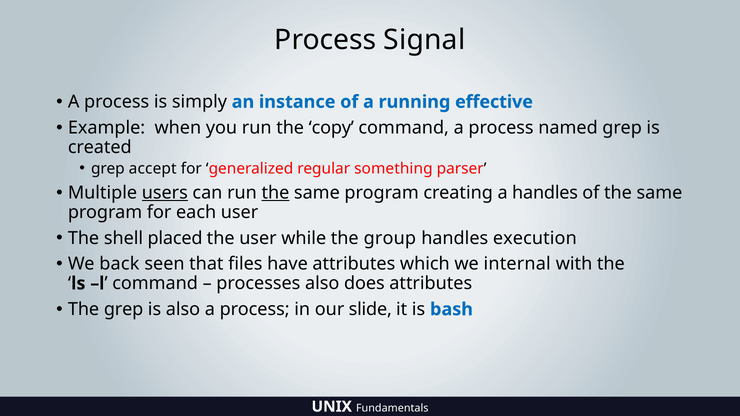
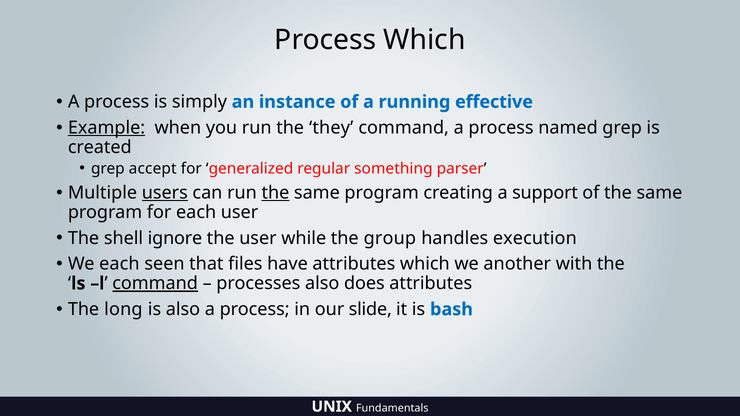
Process Signal: Signal -> Which
Example underline: none -> present
copy: copy -> they
a handles: handles -> support
placed: placed -> ignore
We back: back -> each
internal: internal -> another
command at (155, 284) underline: none -> present
The grep: grep -> long
